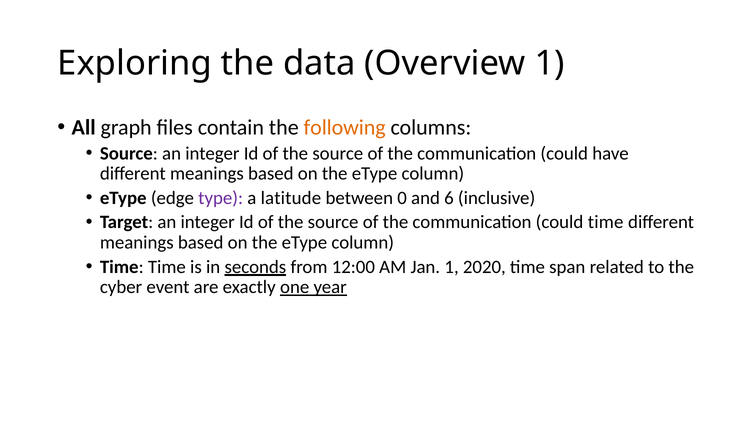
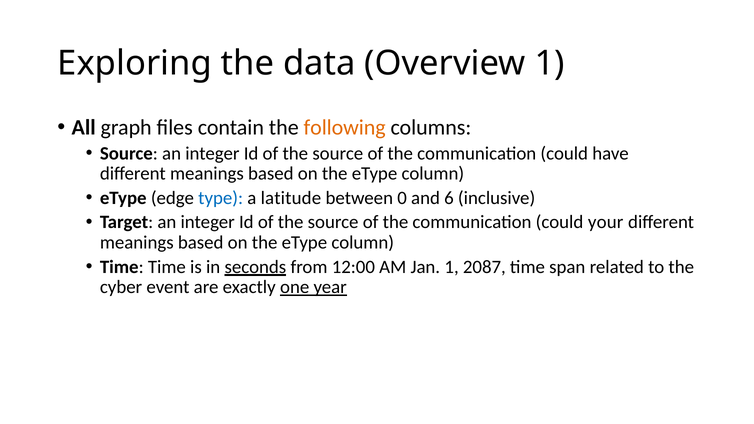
type colour: purple -> blue
could time: time -> your
2020: 2020 -> 2087
